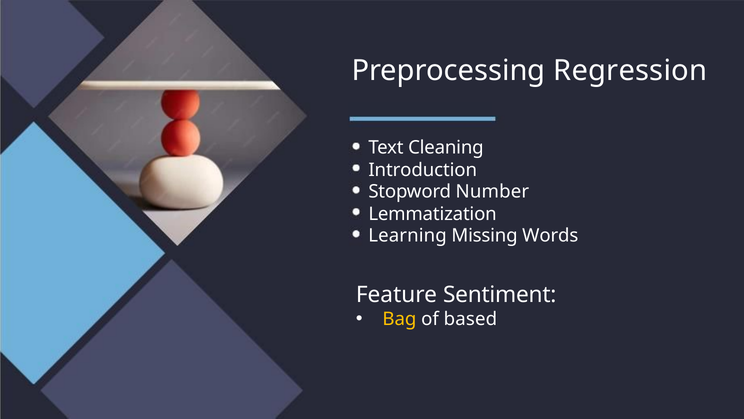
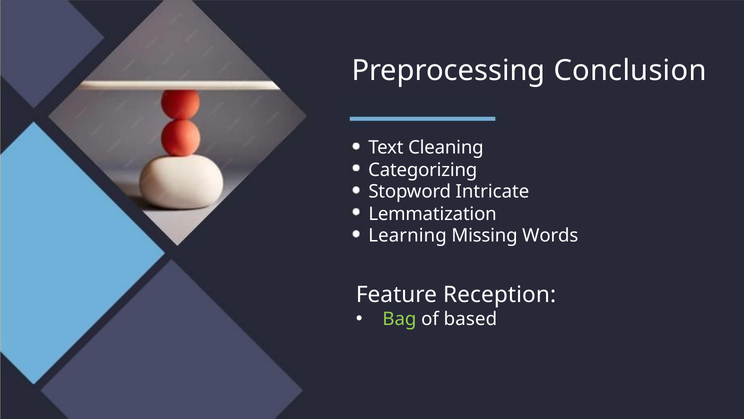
Regression: Regression -> Conclusion
Introduction: Introduction -> Categorizing
Number: Number -> Intricate
Sentiment: Sentiment -> Reception
Bag colour: yellow -> light green
